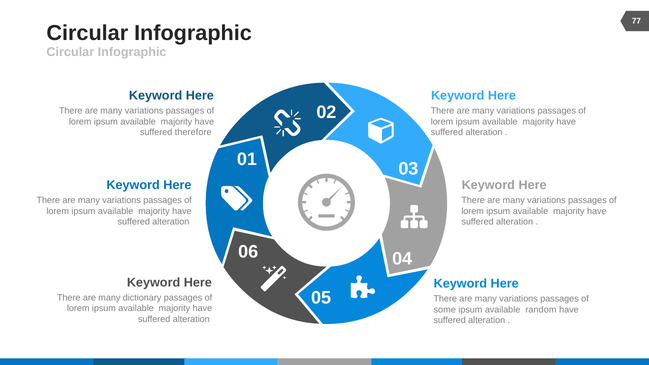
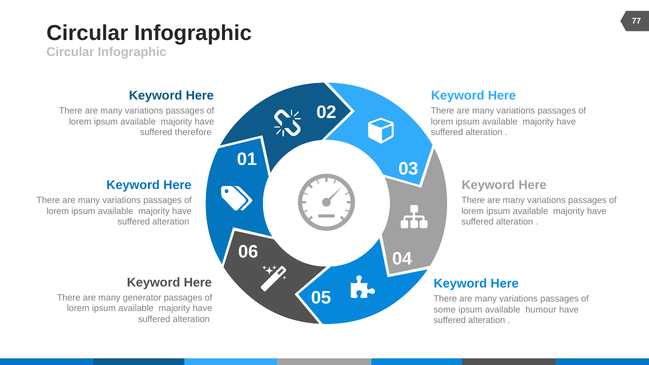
dictionary: dictionary -> generator
random: random -> humour
